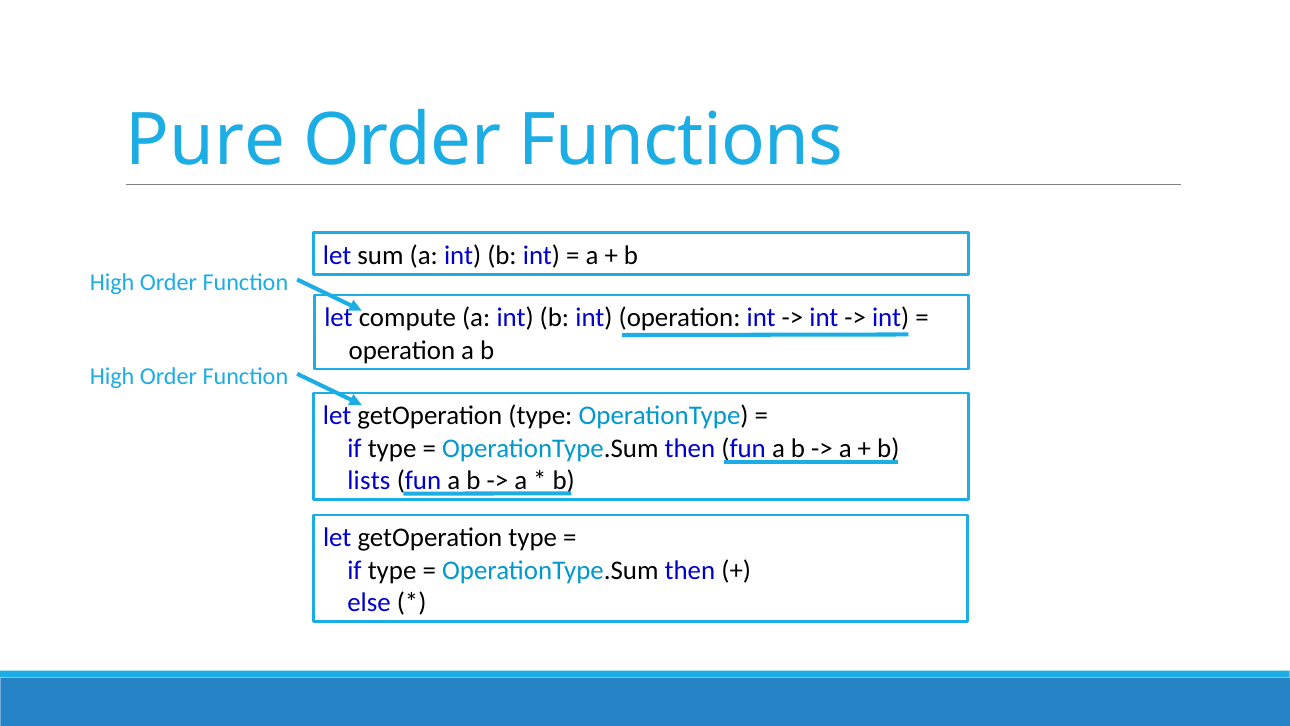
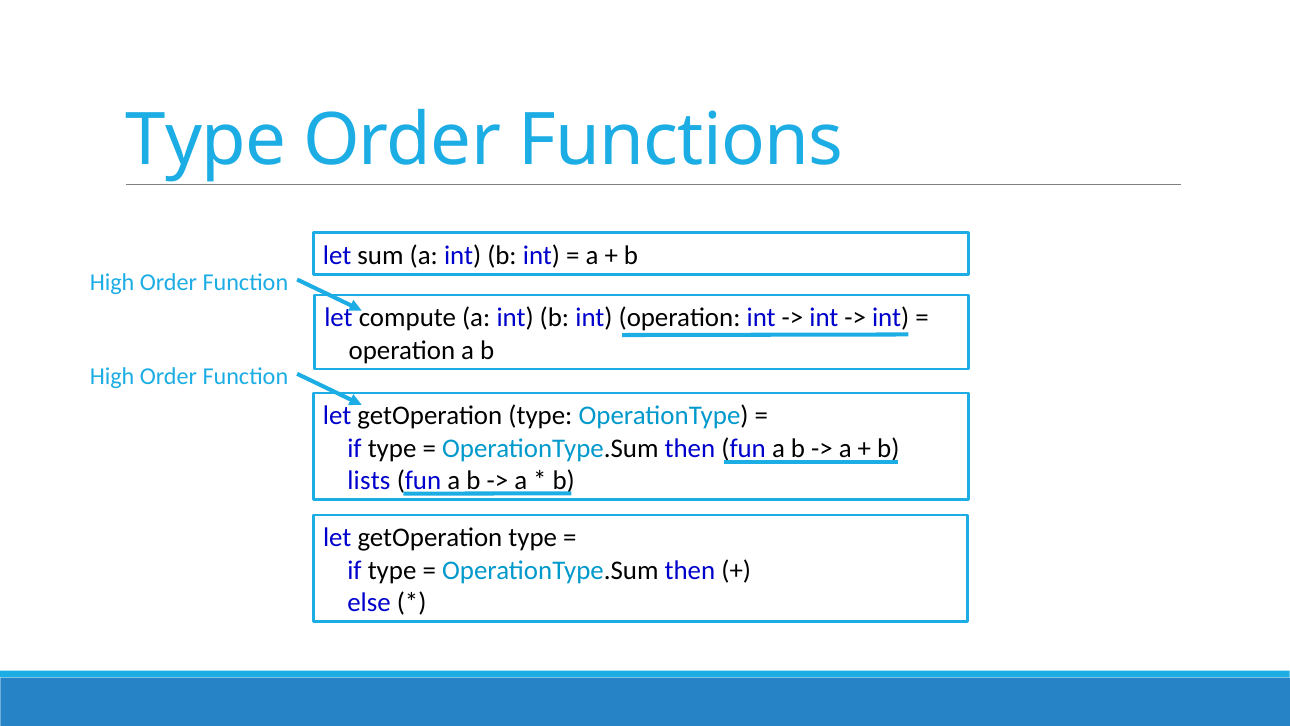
Pure at (206, 140): Pure -> Type
